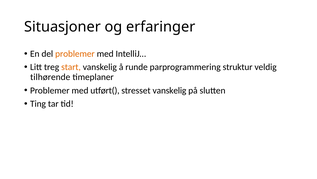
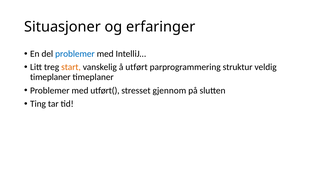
problemer at (75, 54) colour: orange -> blue
runde: runde -> utført
tilhørende at (50, 77): tilhørende -> timeplaner
stresset vanskelig: vanskelig -> gjennom
